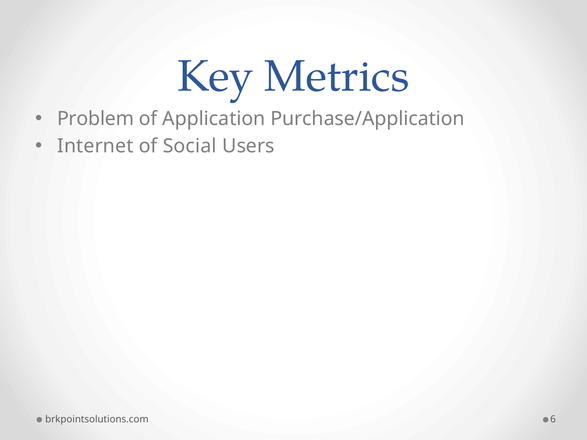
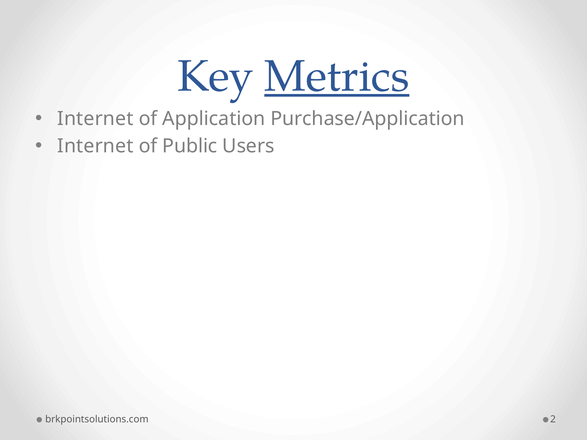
Metrics underline: none -> present
Problem at (96, 119): Problem -> Internet
Social: Social -> Public
6: 6 -> 2
